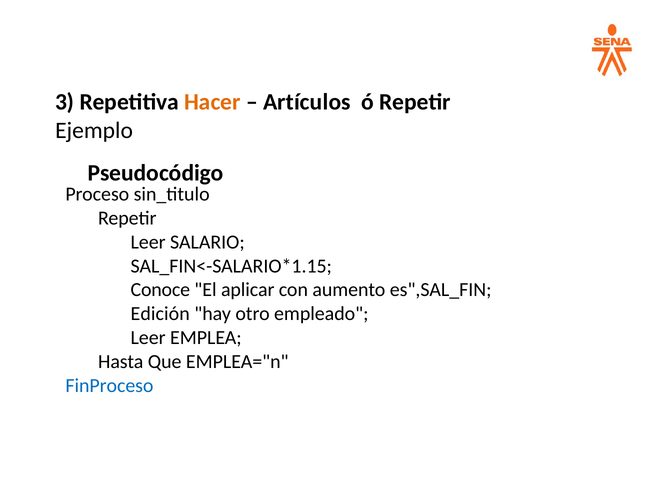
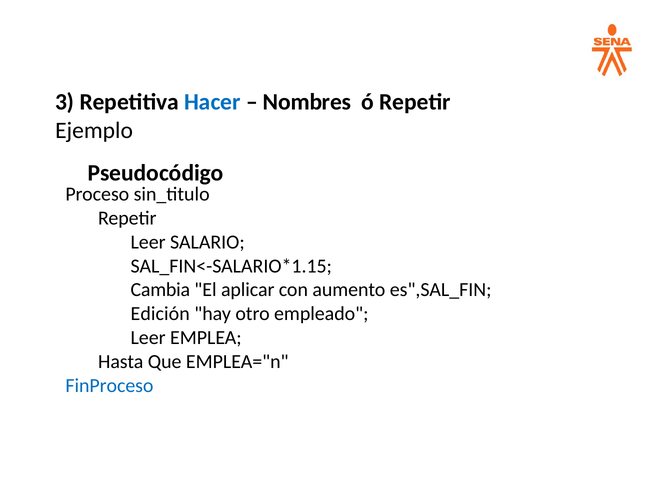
Hacer colour: orange -> blue
Artículos: Artículos -> Nombres
Conoce: Conoce -> Cambia
